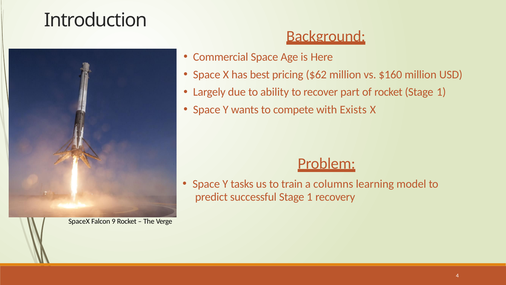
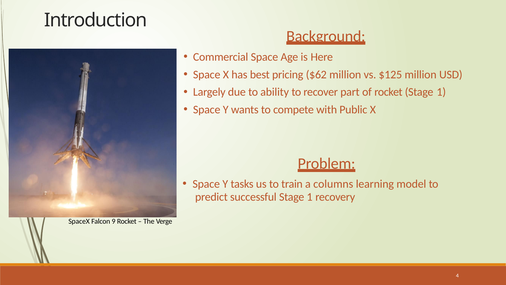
$160: $160 -> $125
Exists: Exists -> Public
